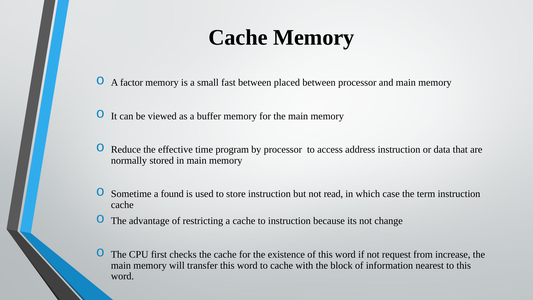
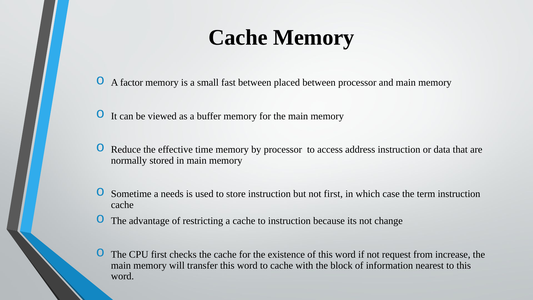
time program: program -> memory
found: found -> needs
not read: read -> first
